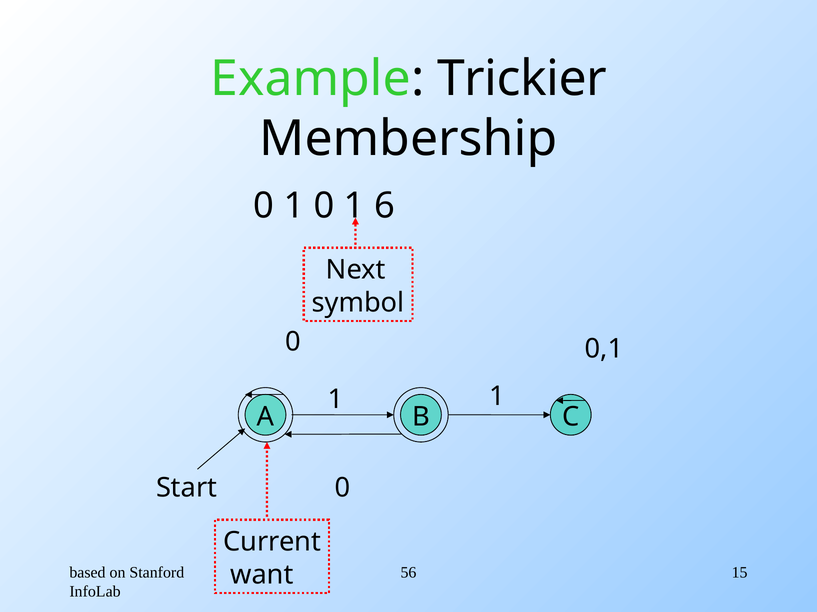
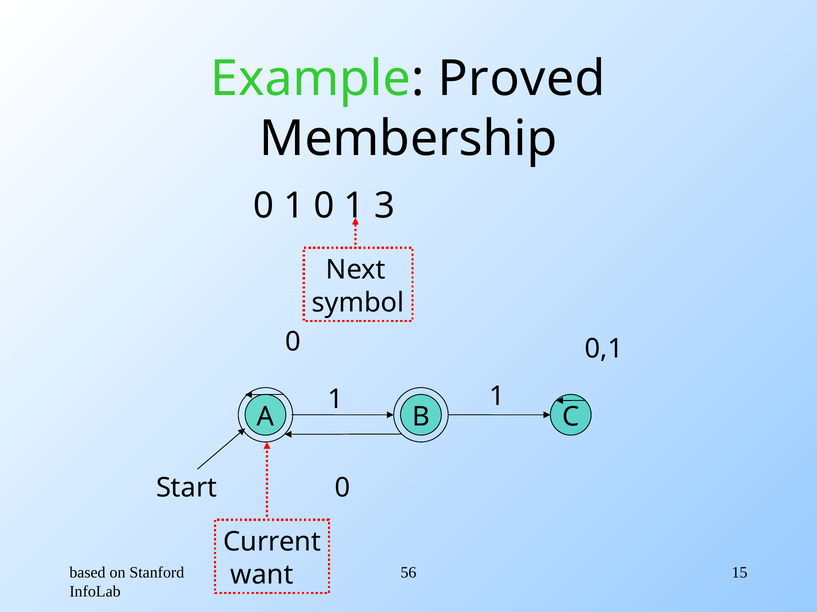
Trickier: Trickier -> Proved
6: 6 -> 3
